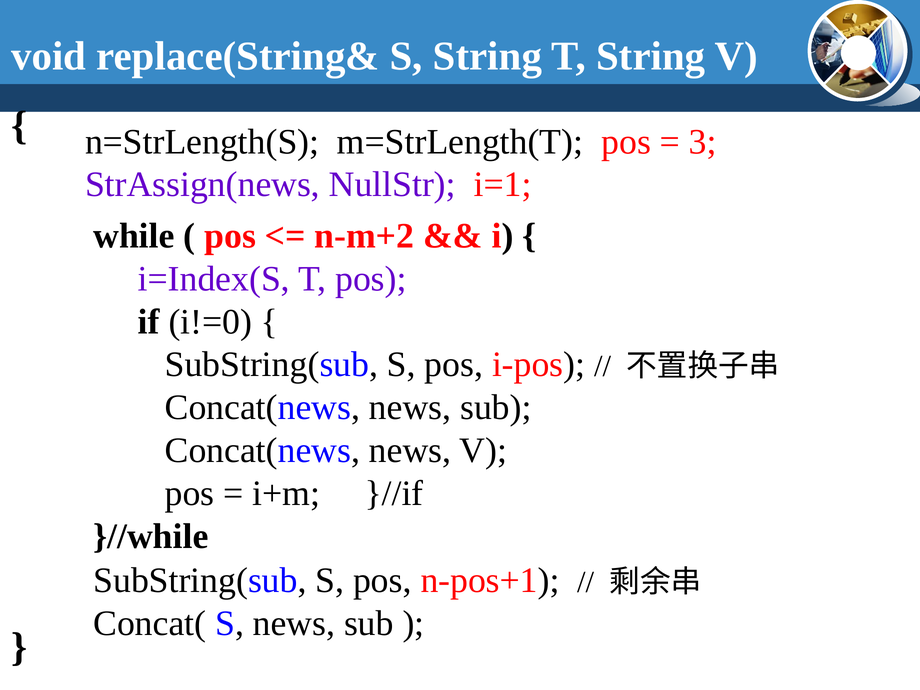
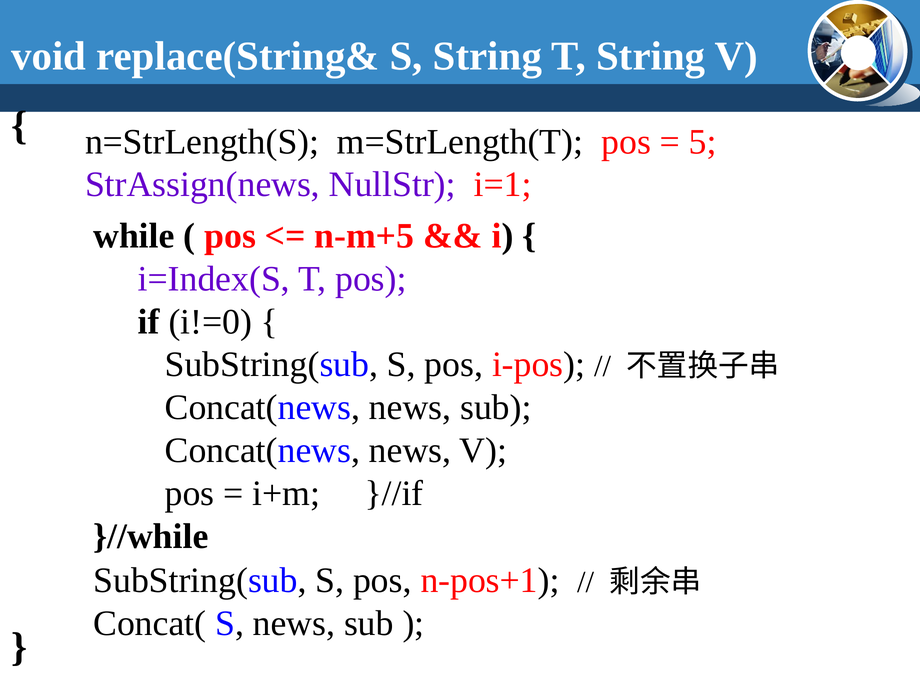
3: 3 -> 5
n-m+2: n-m+2 -> n-m+5
